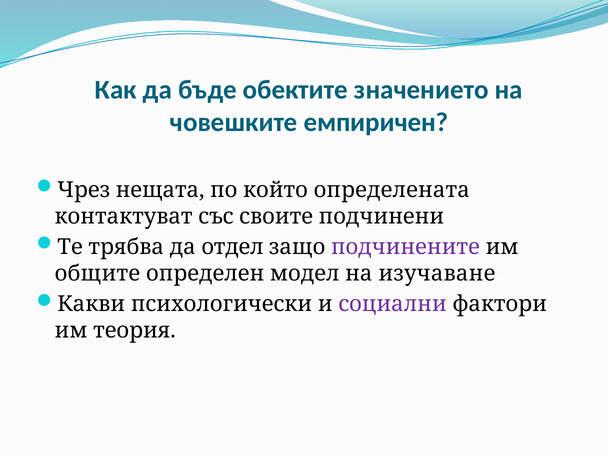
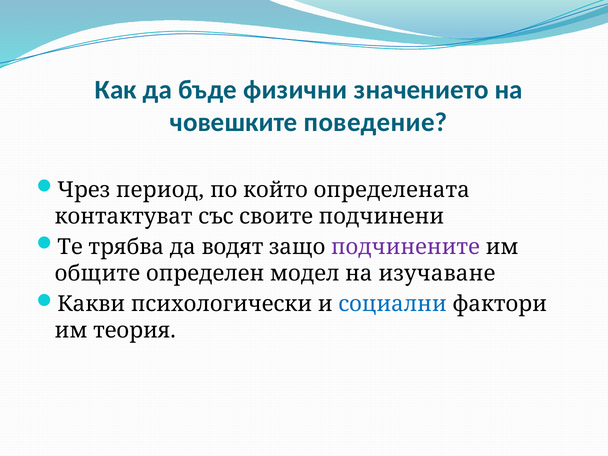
обектите: обектите -> физични
емпиричен: емпиричен -> поведение
нещата: нещата -> период
отдел: отдел -> водят
социални colour: purple -> blue
